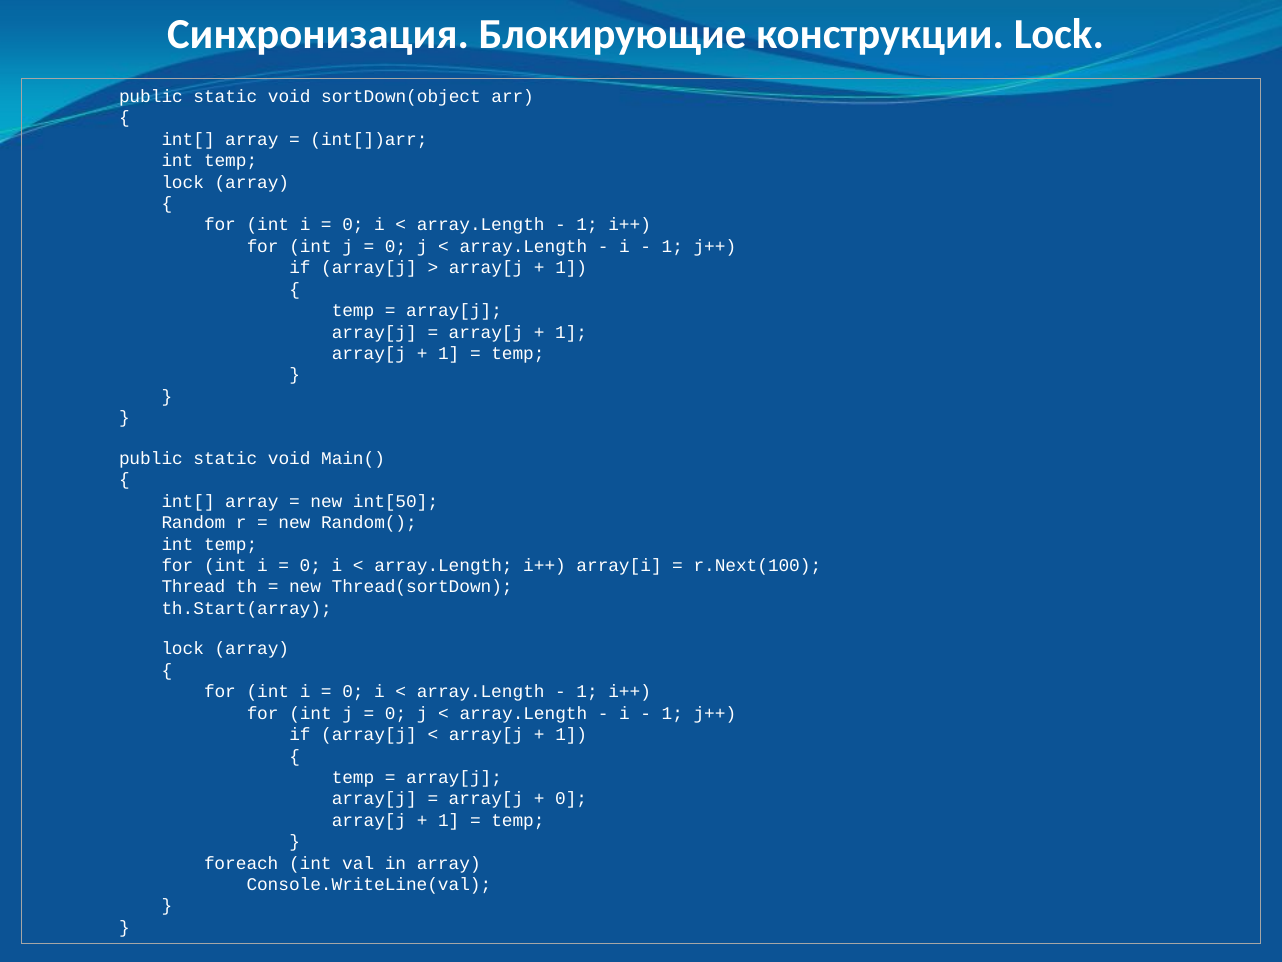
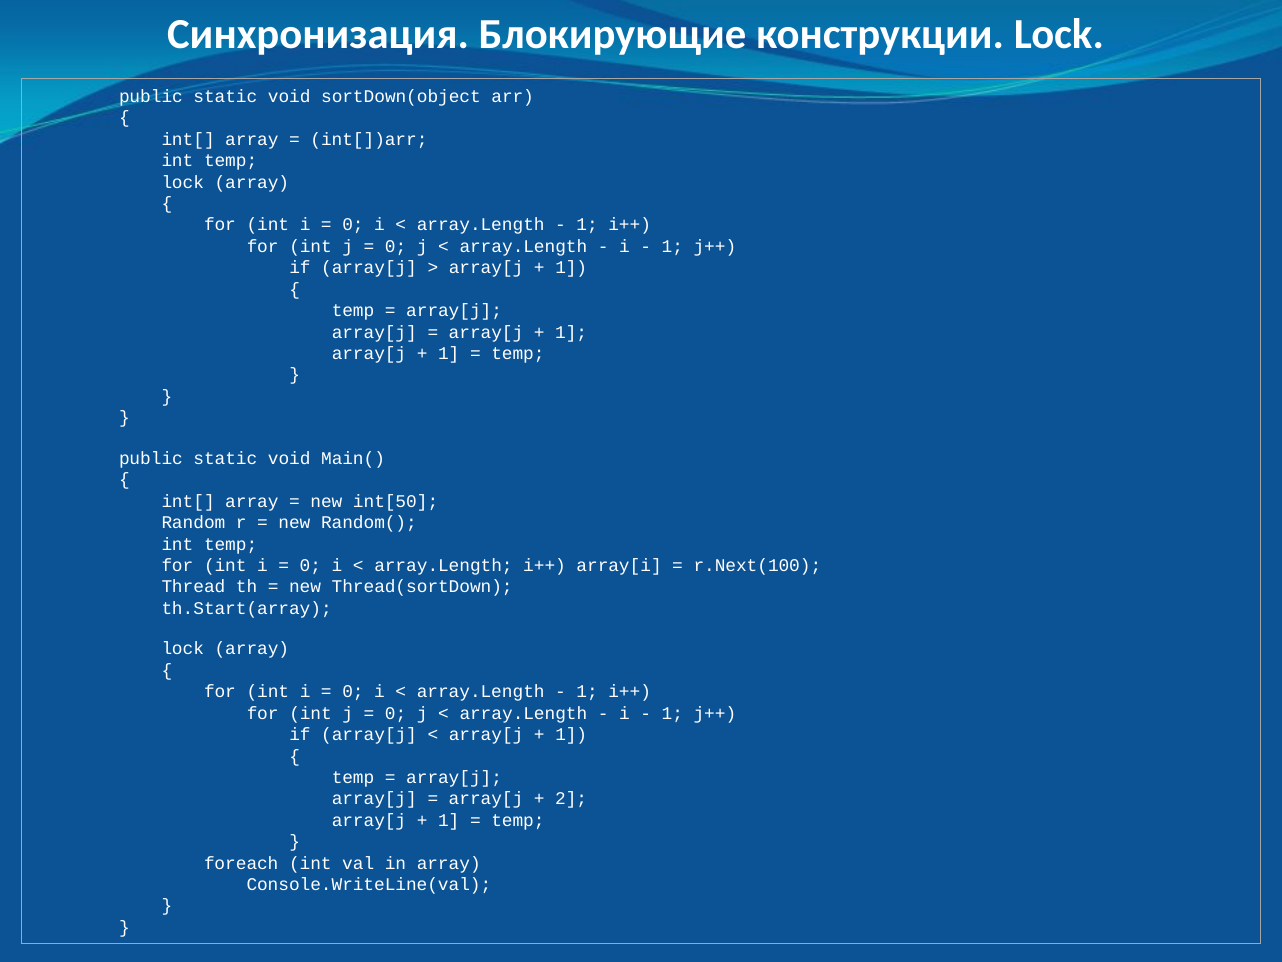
0 at (571, 799): 0 -> 2
